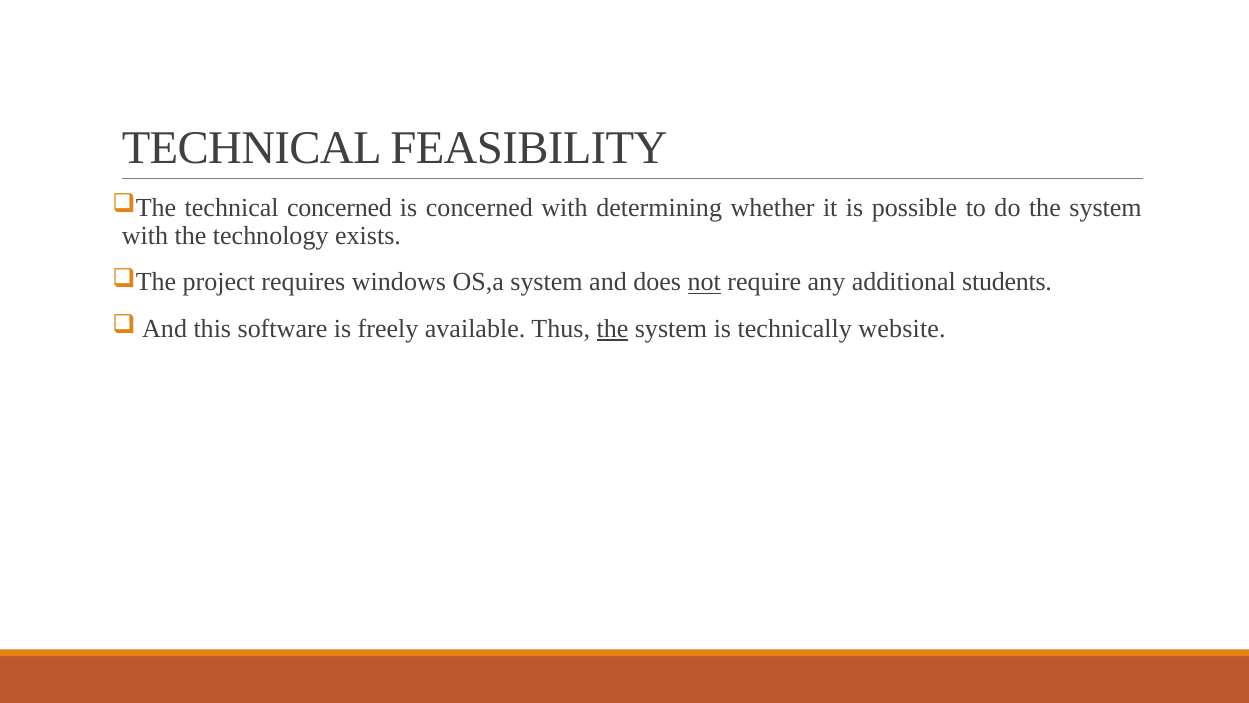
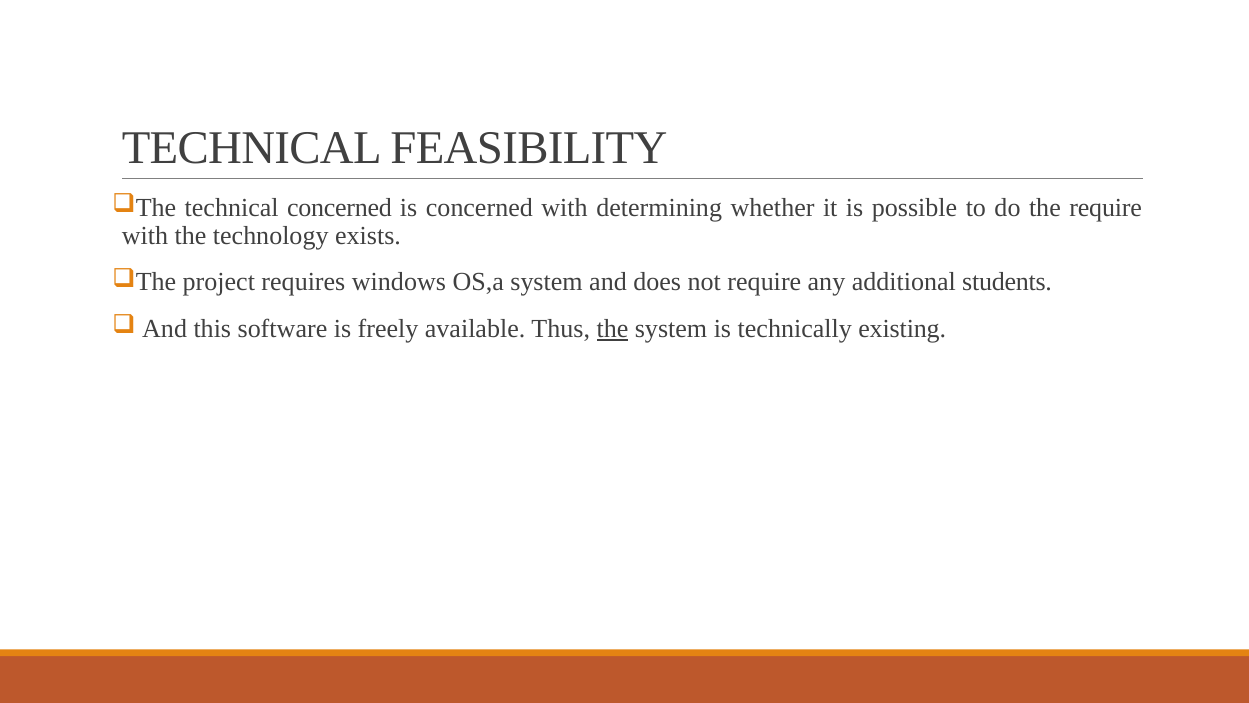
do the system: system -> require
not underline: present -> none
website: website -> existing
